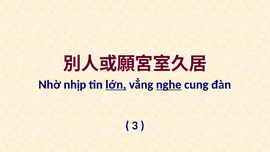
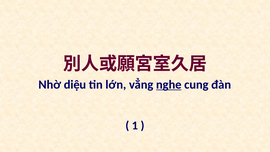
nhịp: nhịp -> diệu
lớn underline: present -> none
3: 3 -> 1
